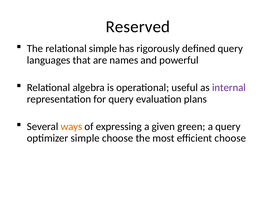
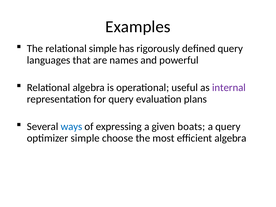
Reserved: Reserved -> Examples
ways colour: orange -> blue
green: green -> boats
efficient choose: choose -> algebra
